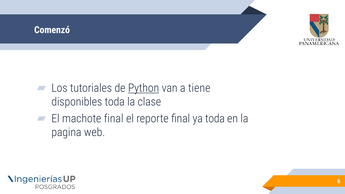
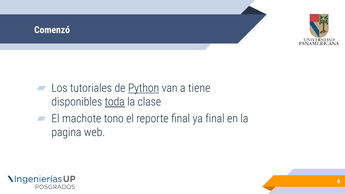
toda at (115, 102) underline: none -> present
machote final: final -> tono
ya toda: toda -> final
